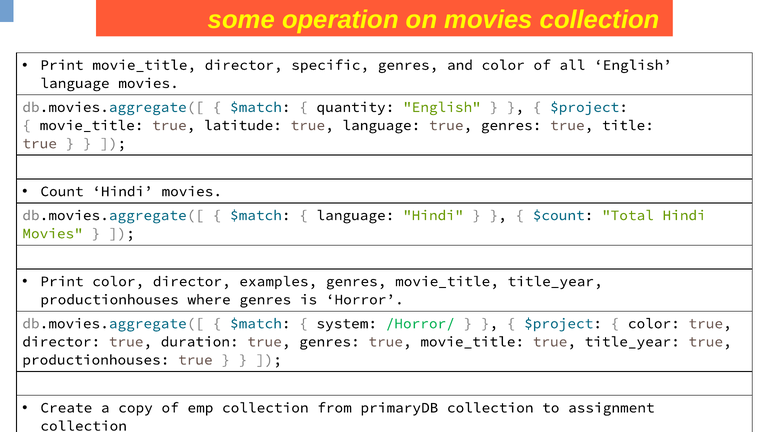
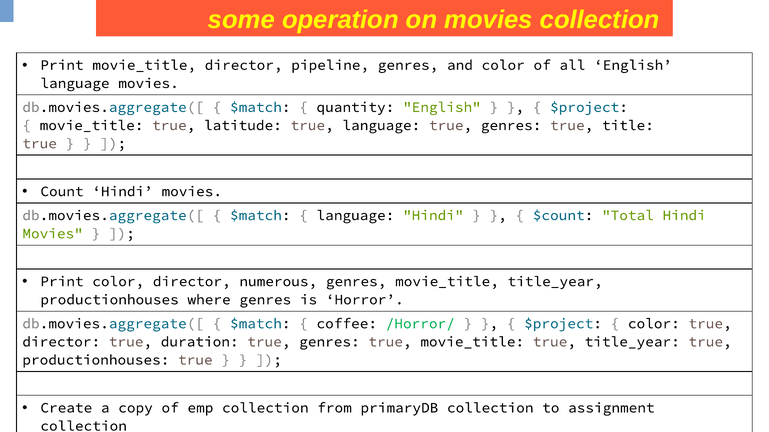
specific: specific -> pipeline
examples: examples -> numerous
system: system -> coffee
